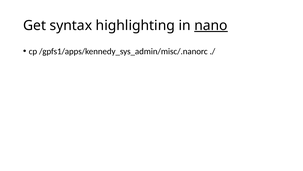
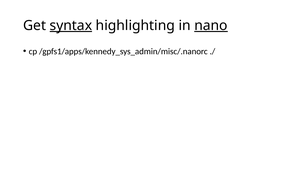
syntax underline: none -> present
